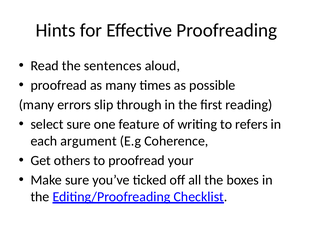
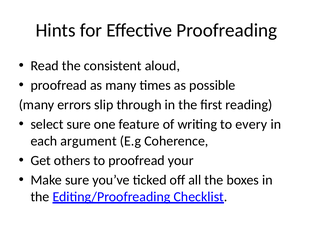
sentences: sentences -> consistent
refers: refers -> every
